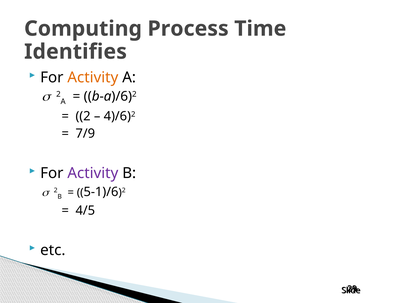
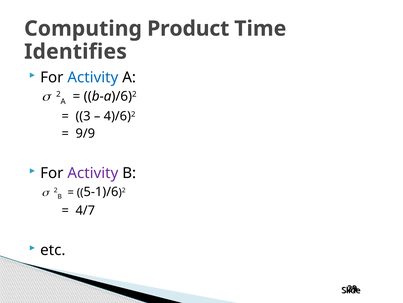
Process: Process -> Product
Activity at (93, 77) colour: orange -> blue
2 at (83, 116): 2 -> 3
7/9: 7/9 -> 9/9
4/5: 4/5 -> 4/7
